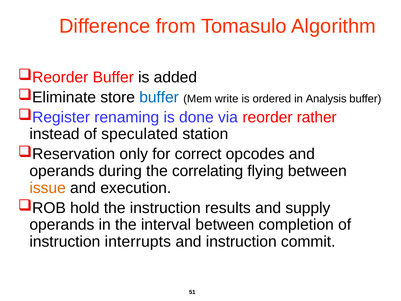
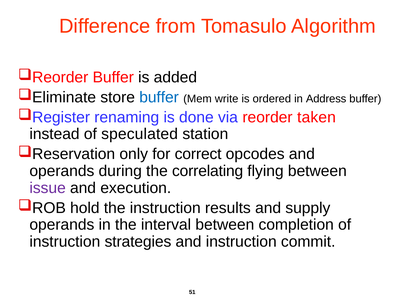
Analysis: Analysis -> Address
rather: rather -> taken
issue colour: orange -> purple
interrupts: interrupts -> strategies
